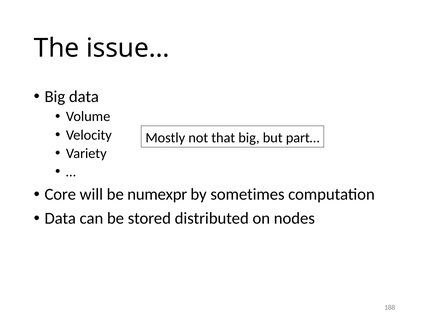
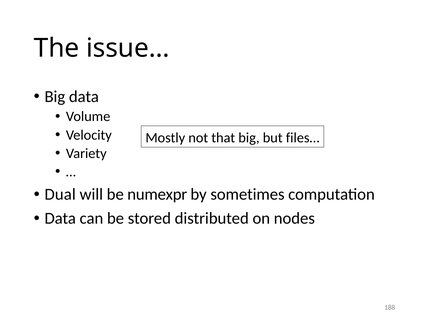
part…: part… -> files…
Core: Core -> Dual
